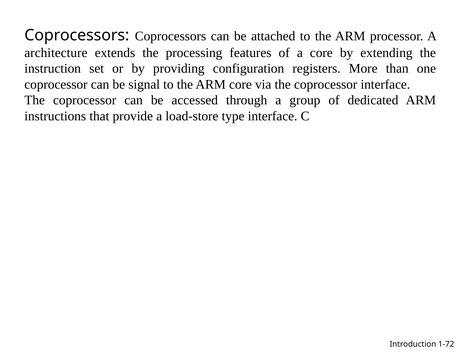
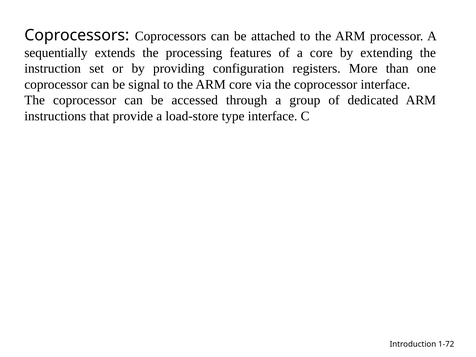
architecture: architecture -> sequentially
